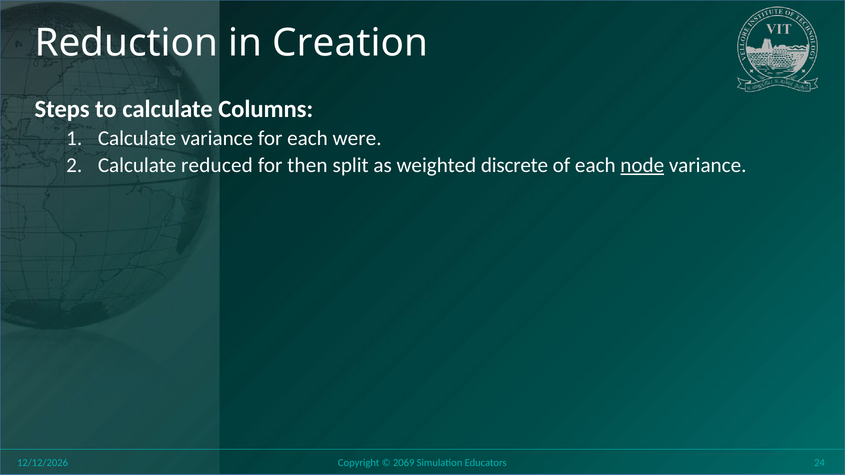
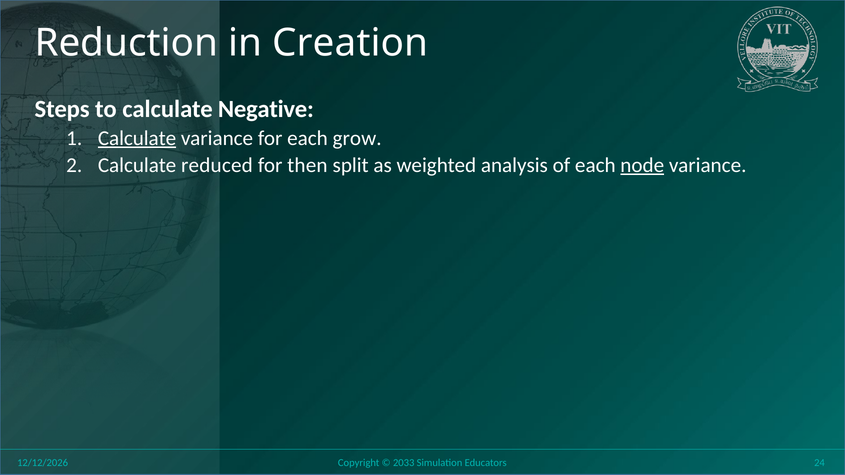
Columns: Columns -> Negative
Calculate at (137, 138) underline: none -> present
were: were -> grow
discrete: discrete -> analysis
2069: 2069 -> 2033
